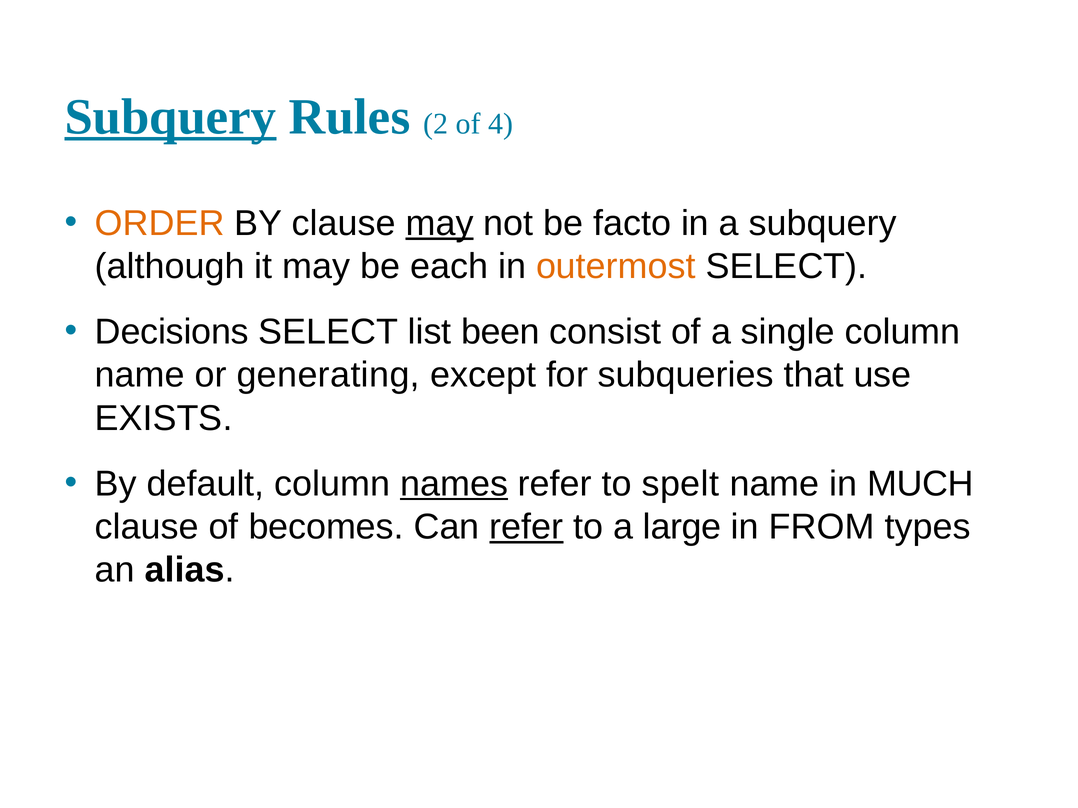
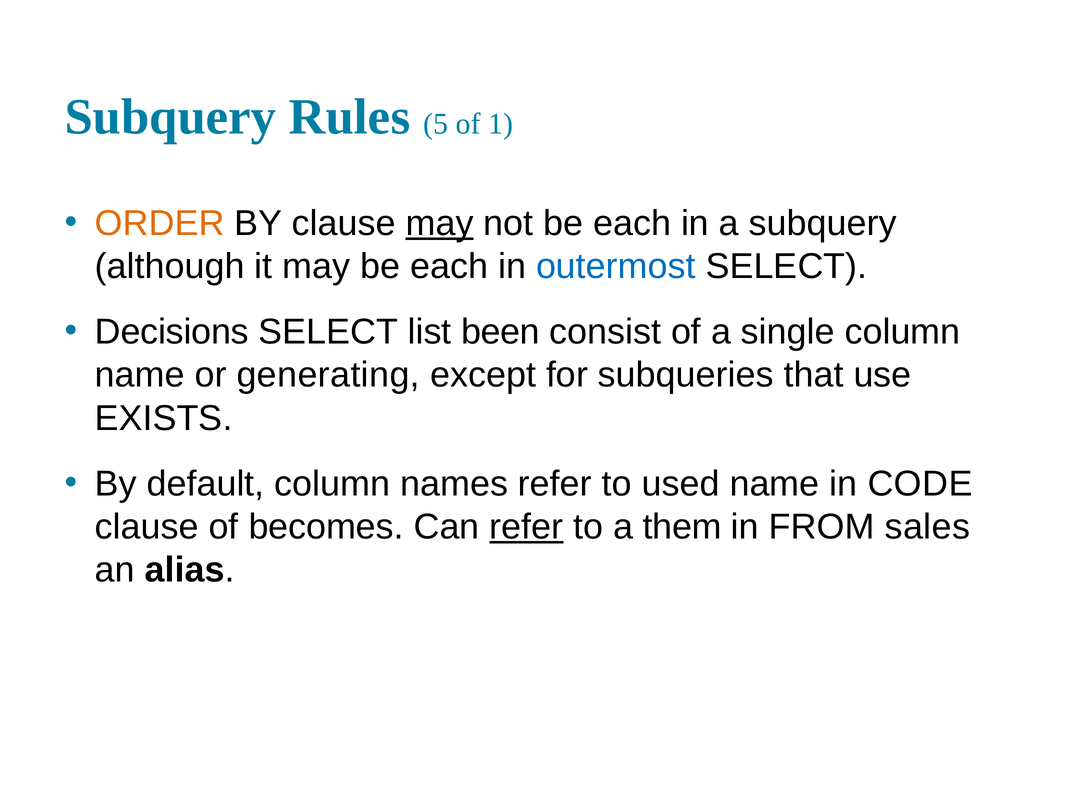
Subquery at (171, 117) underline: present -> none
2: 2 -> 5
4: 4 -> 1
not be facto: facto -> each
outermost colour: orange -> blue
names underline: present -> none
spelt: spelt -> used
MUCH: MUCH -> CODE
large: large -> them
types: types -> sales
